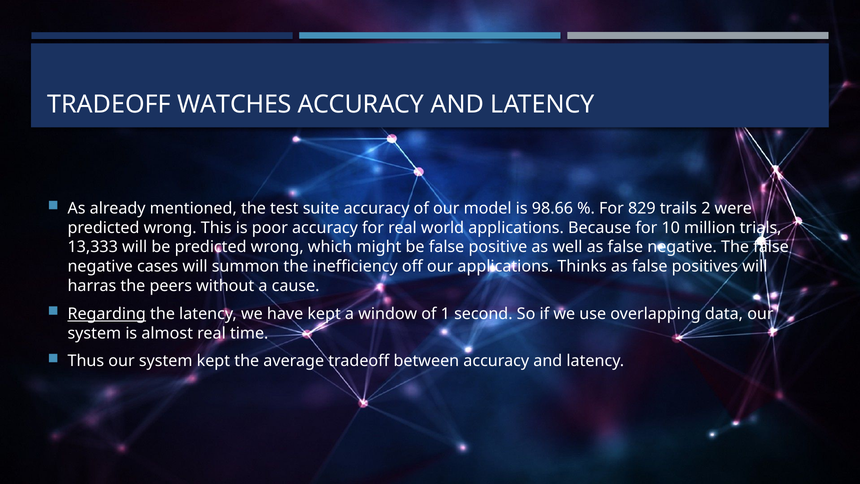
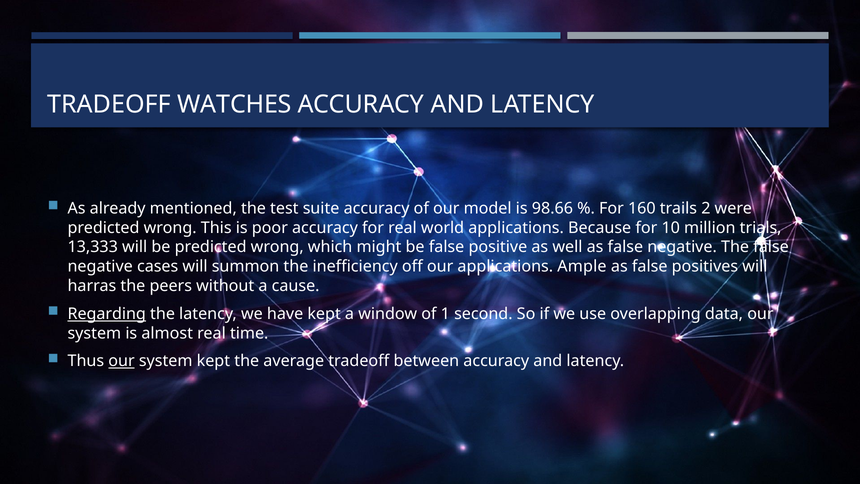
829: 829 -> 160
Thinks: Thinks -> Ample
our at (122, 361) underline: none -> present
